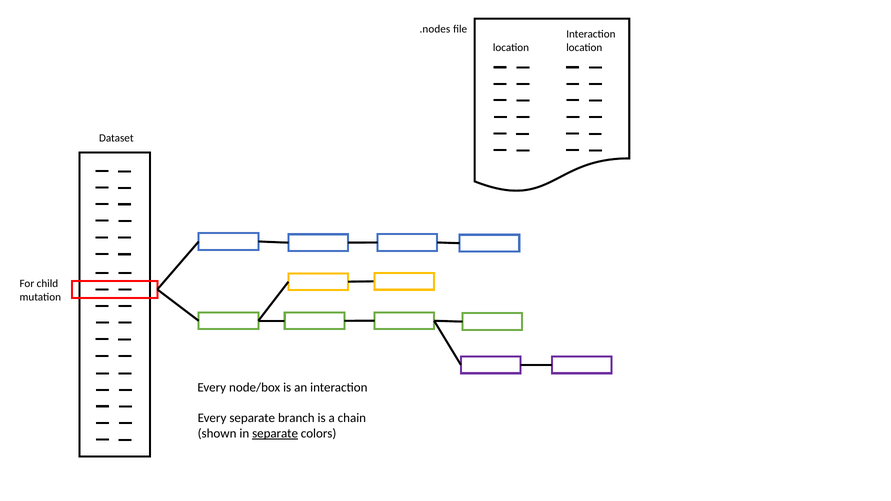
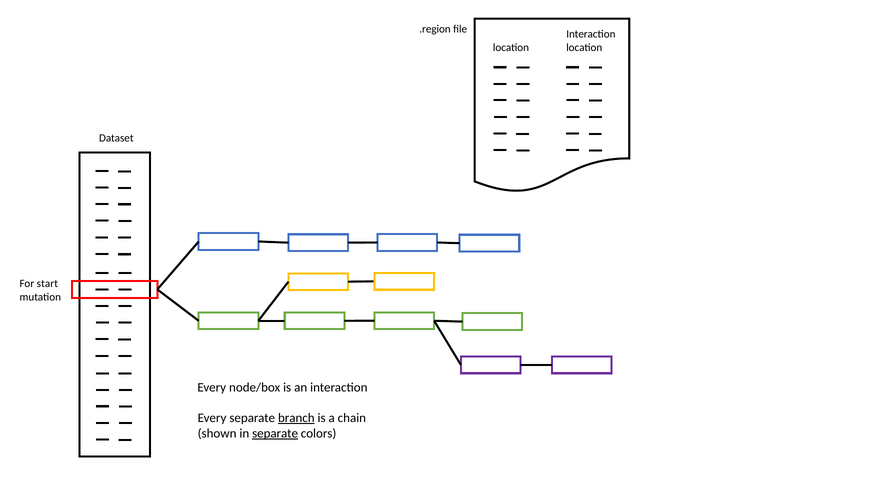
.nodes: .nodes -> .region
child: child -> start
branch underline: none -> present
